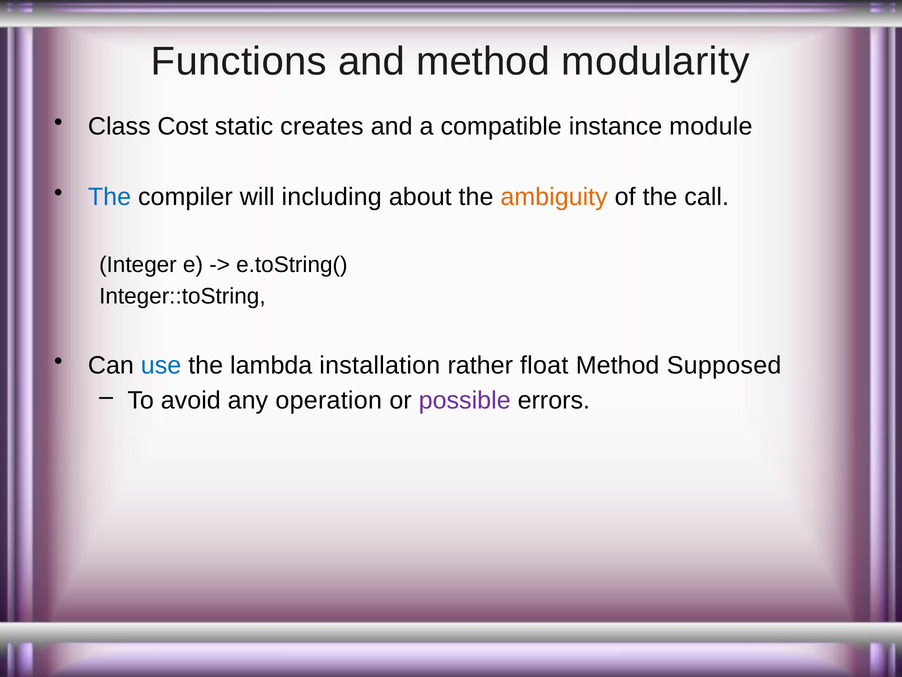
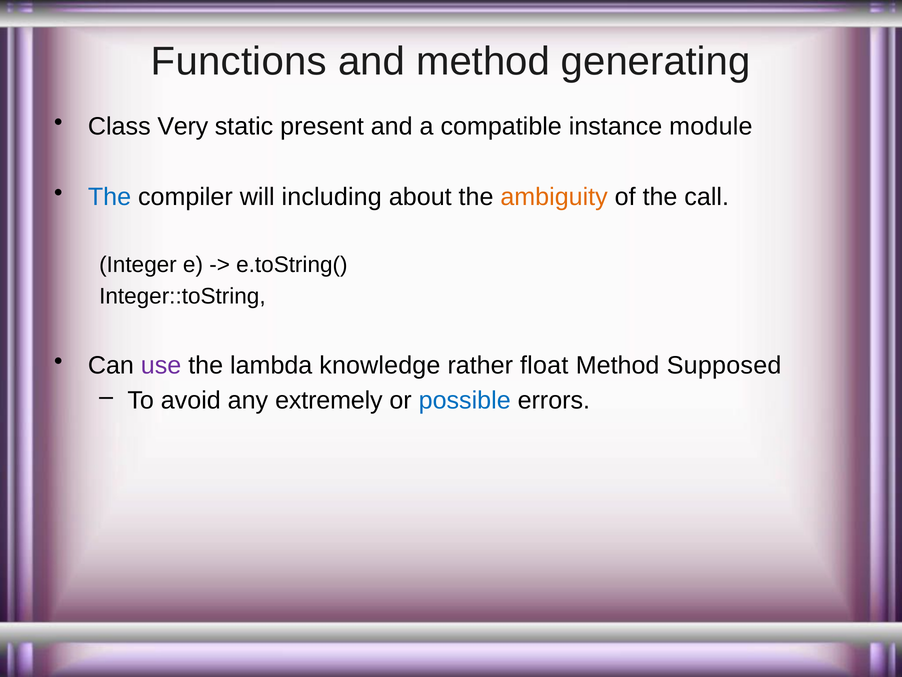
modularity: modularity -> generating
Cost: Cost -> Very
creates: creates -> present
use colour: blue -> purple
installation: installation -> knowledge
operation: operation -> extremely
possible colour: purple -> blue
